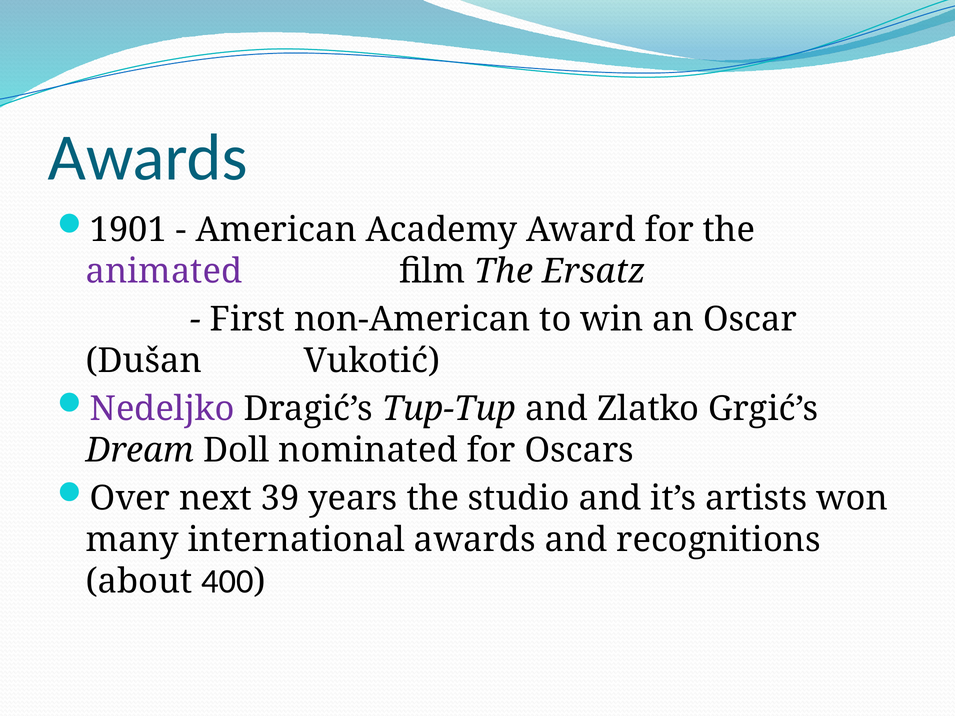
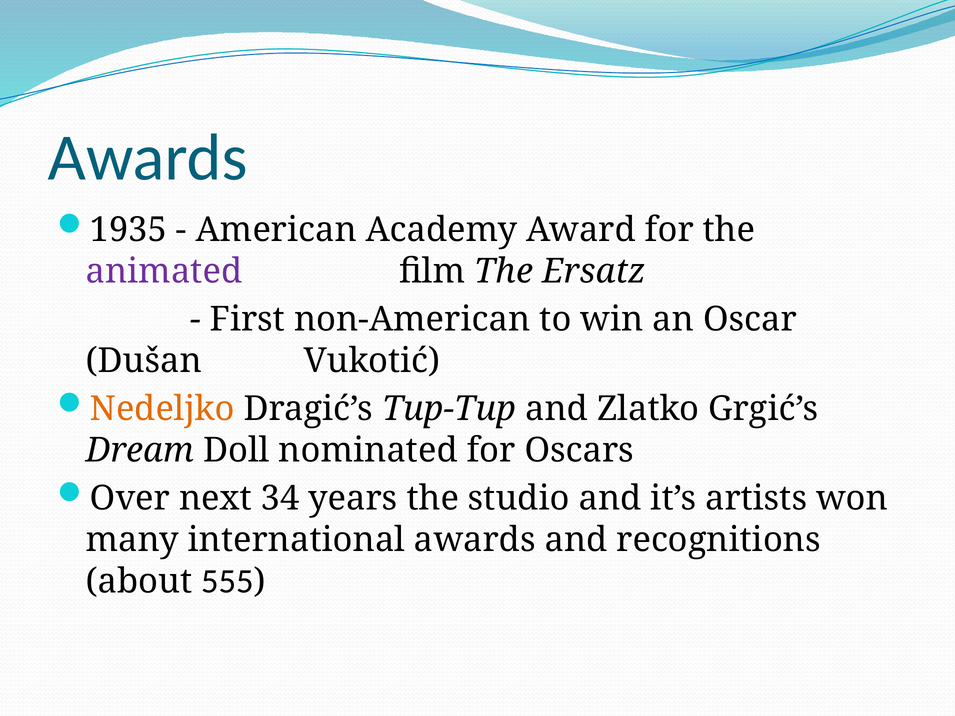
1901: 1901 -> 1935
Nedeljko colour: purple -> orange
39: 39 -> 34
400: 400 -> 555
